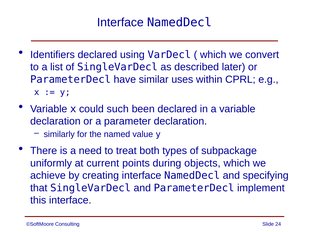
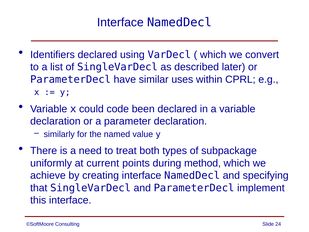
such: such -> code
objects: objects -> method
